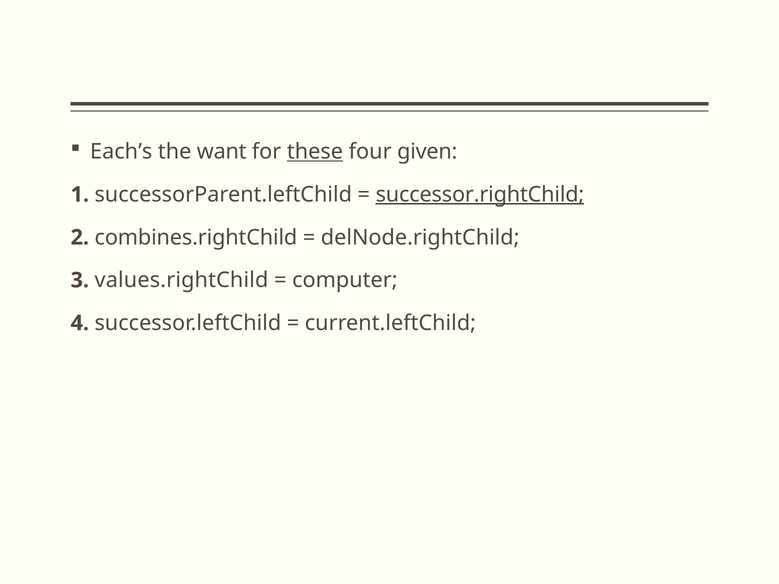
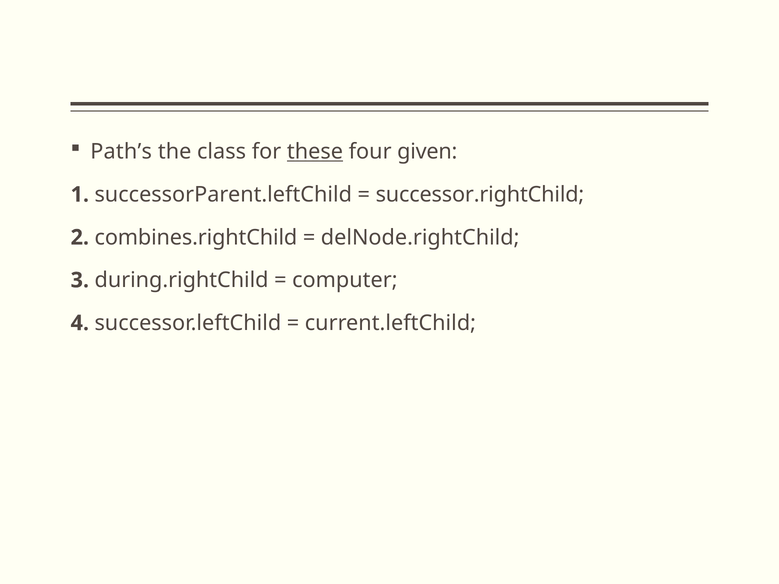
Each’s: Each’s -> Path’s
want: want -> class
successor.rightChild underline: present -> none
values.rightChild: values.rightChild -> during.rightChild
